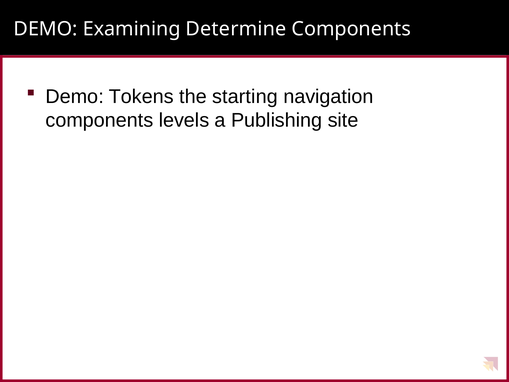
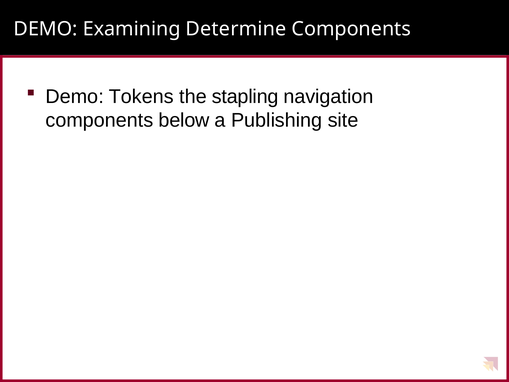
starting: starting -> stapling
levels: levels -> below
